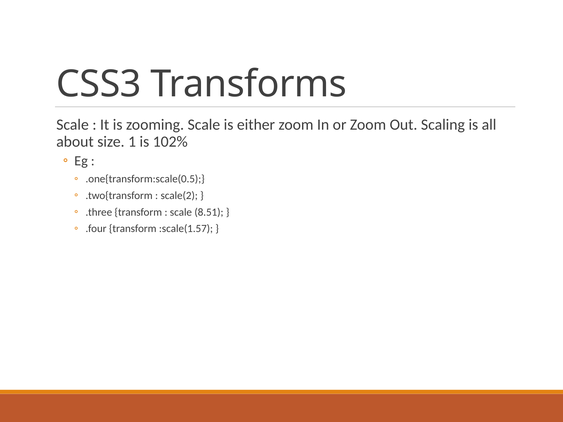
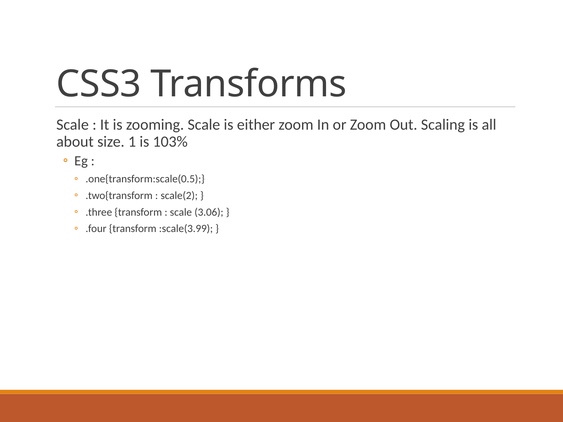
102%: 102% -> 103%
8.51: 8.51 -> 3.06
:scale(1.57: :scale(1.57 -> :scale(3.99
